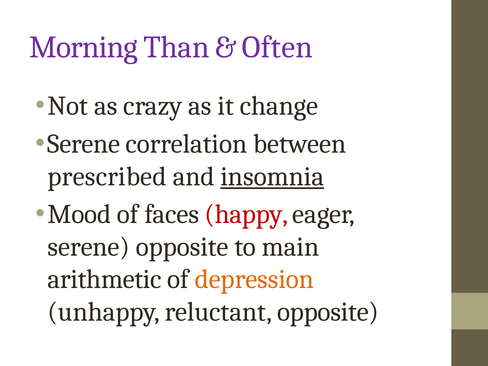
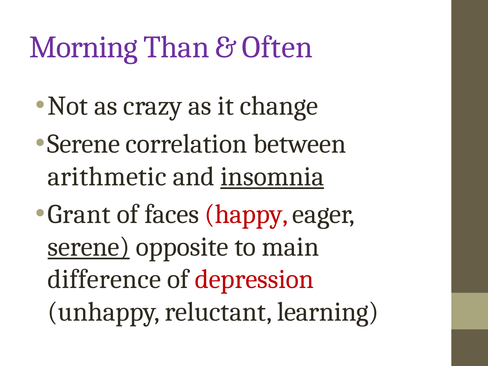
prescribed: prescribed -> arithmetic
Mood: Mood -> Grant
serene at (89, 247) underline: none -> present
arithmetic: arithmetic -> difference
depression colour: orange -> red
reluctant opposite: opposite -> learning
